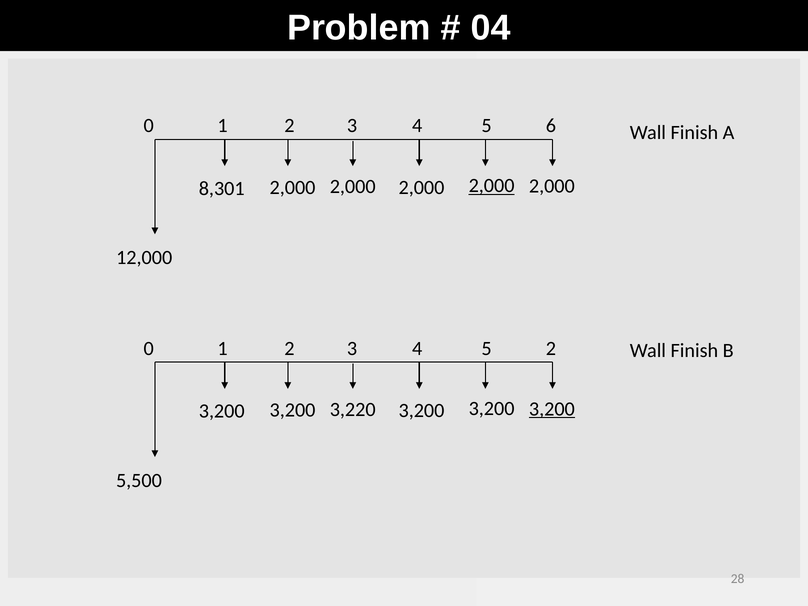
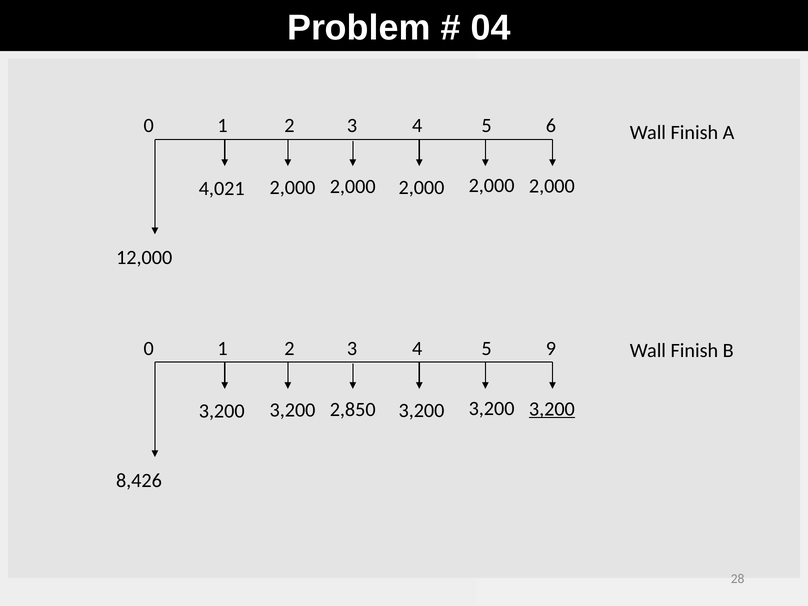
2,000 at (492, 186) underline: present -> none
8,301: 8,301 -> 4,021
5 2: 2 -> 9
3,220: 3,220 -> 2,850
5,500: 5,500 -> 8,426
